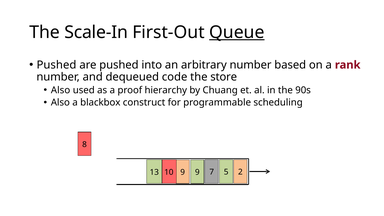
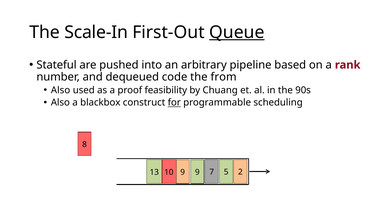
Pushed at (56, 65): Pushed -> Stateful
arbitrary number: number -> pipeline
store: store -> from
hierarchy: hierarchy -> feasibility
for underline: none -> present
